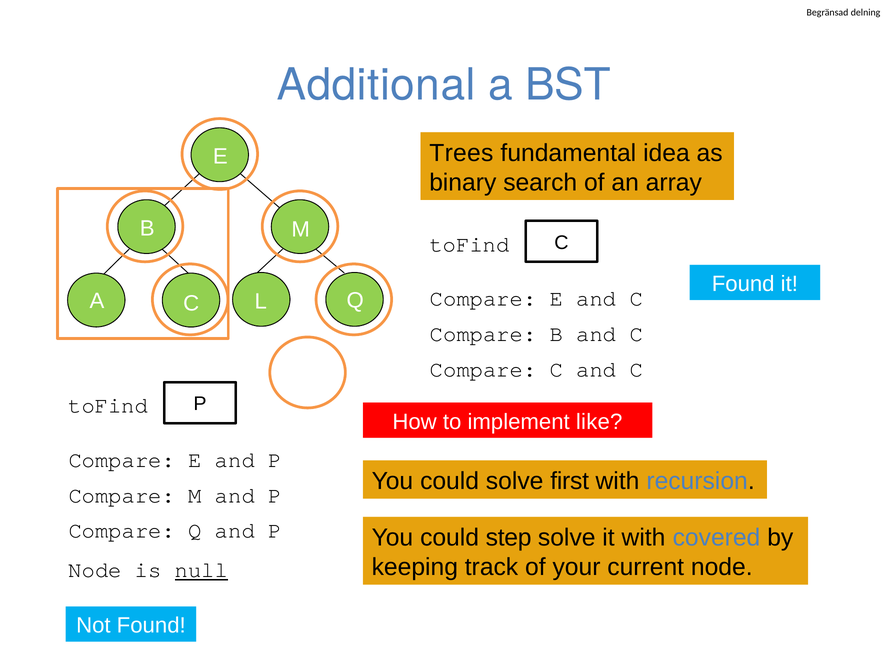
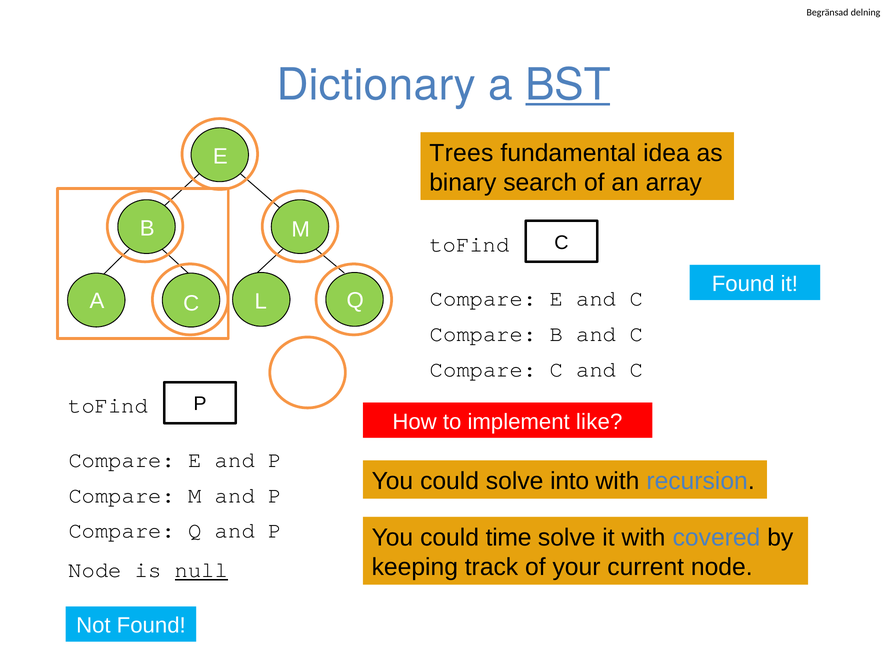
Additional: Additional -> Dictionary
BST underline: none -> present
first: first -> into
step: step -> time
